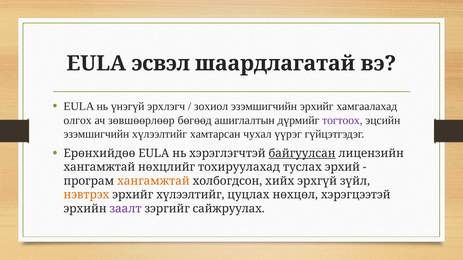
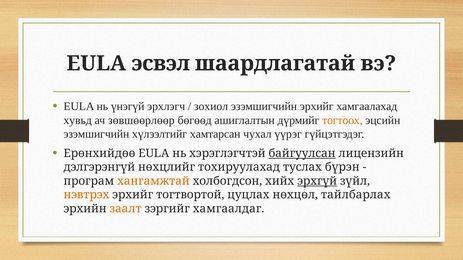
олгох: олгох -> хувьд
тогтоох colour: purple -> orange
хангамжтай at (99, 167): хангамжтай -> дэлгэрэнгүй
эрхий: эрхий -> бүрэн
эрхгүй underline: none -> present
эрхийг хүлээлтийг: хүлээлтийг -> тогтвортой
хэрэгцээтэй: хэрэгцээтэй -> тайлбарлах
заалт colour: purple -> orange
сайжруулах: сайжруулах -> хамгаалдаг
